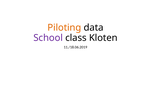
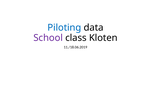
Piloting colour: orange -> blue
